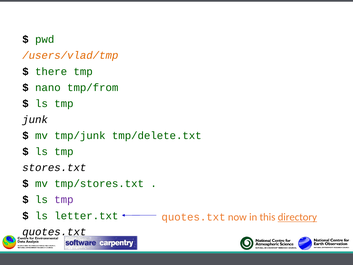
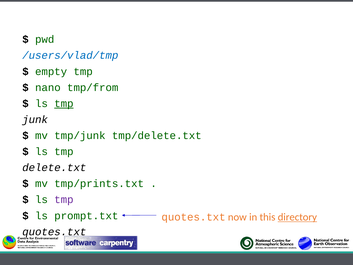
/users/vlad/tmp colour: orange -> blue
there: there -> empty
tmp at (64, 103) underline: none -> present
stores.txt: stores.txt -> delete.txt
tmp/stores.txt: tmp/stores.txt -> tmp/prints.txt
letter.txt: letter.txt -> prompt.txt
